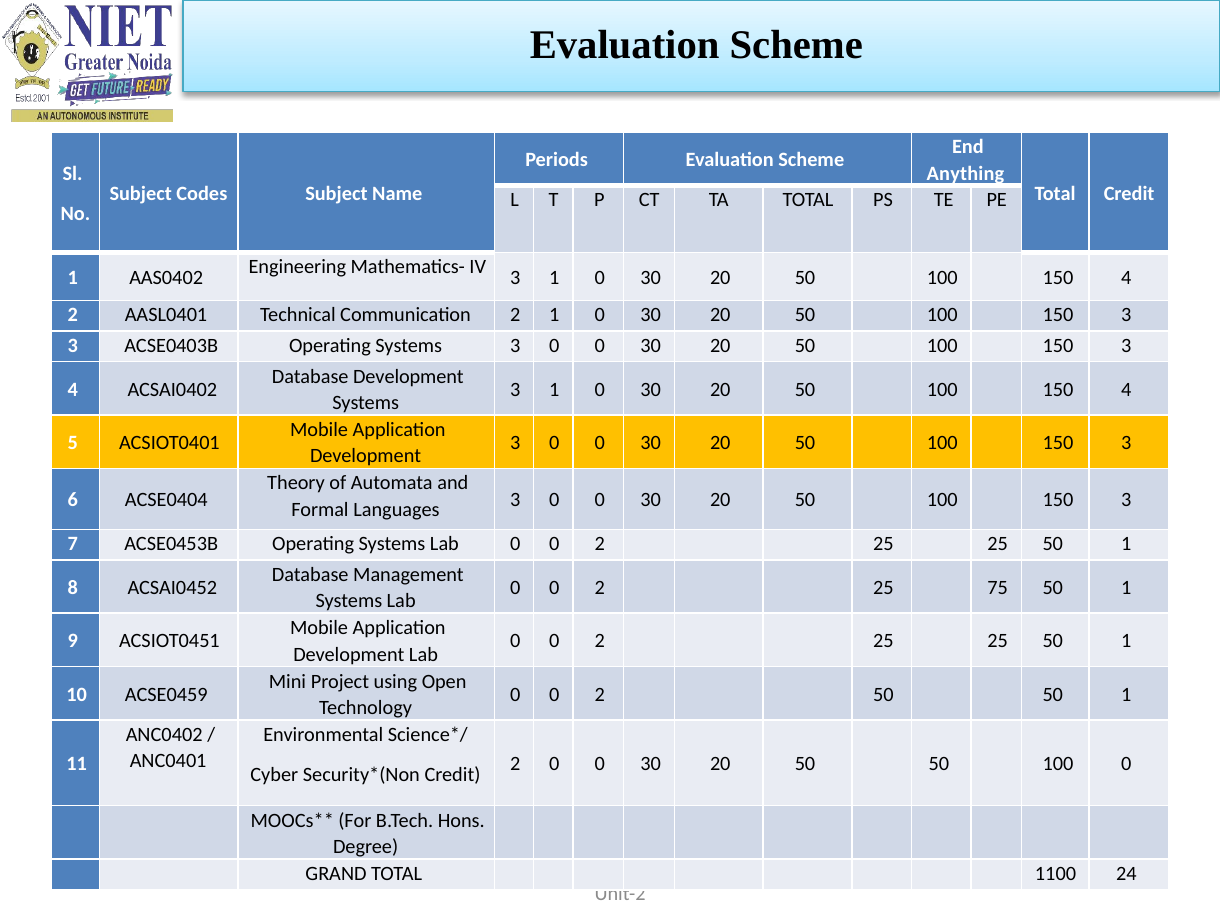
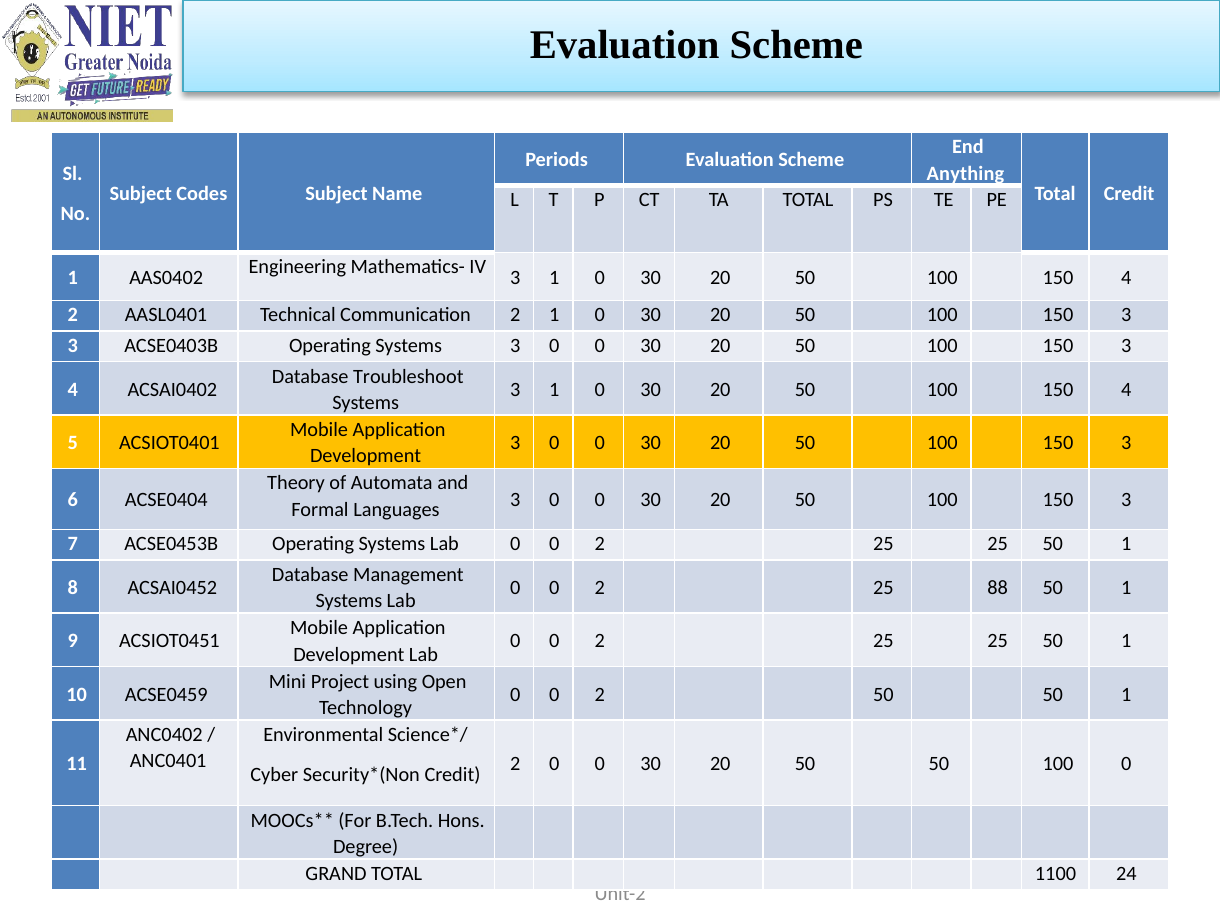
Database Development: Development -> Troubleshoot
75: 75 -> 88
